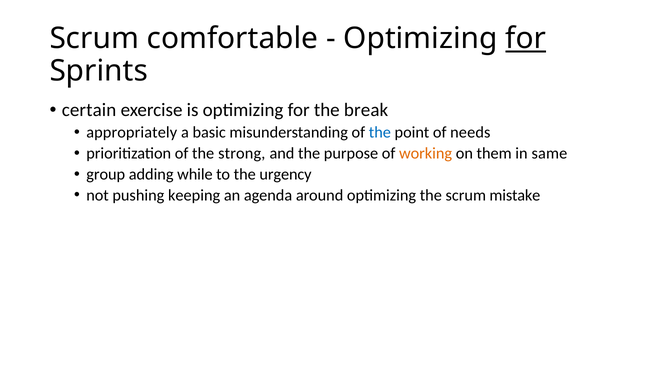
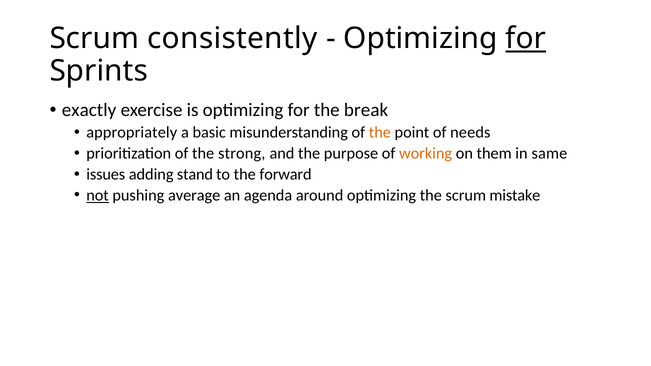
comfortable: comfortable -> consistently
certain: certain -> exactly
the at (380, 133) colour: blue -> orange
group: group -> issues
while: while -> stand
urgency: urgency -> forward
not underline: none -> present
keeping: keeping -> average
